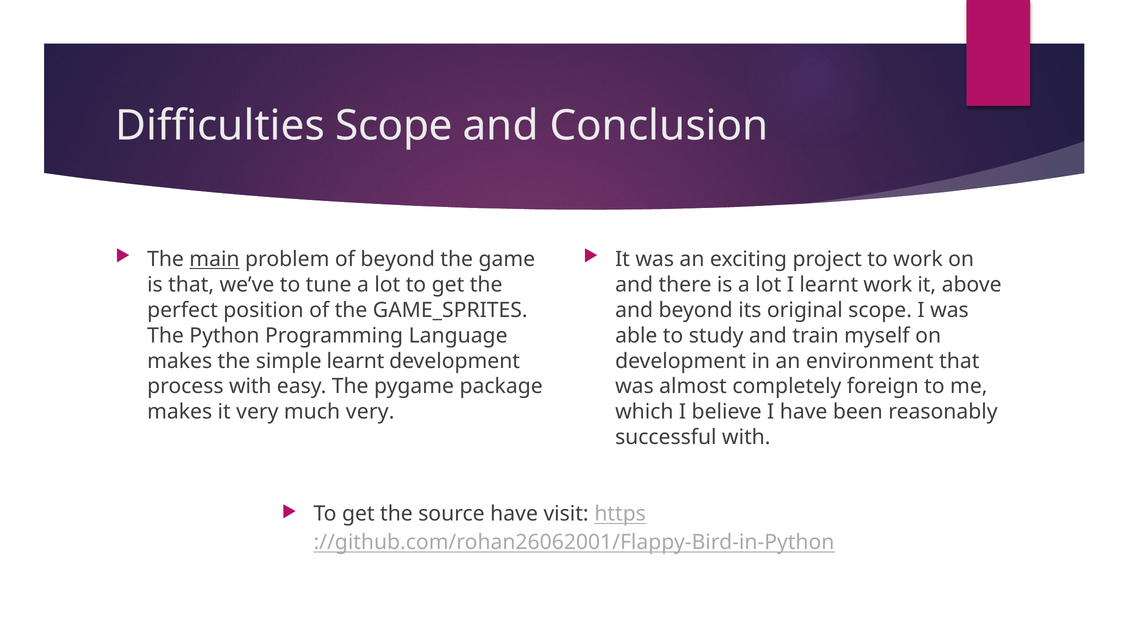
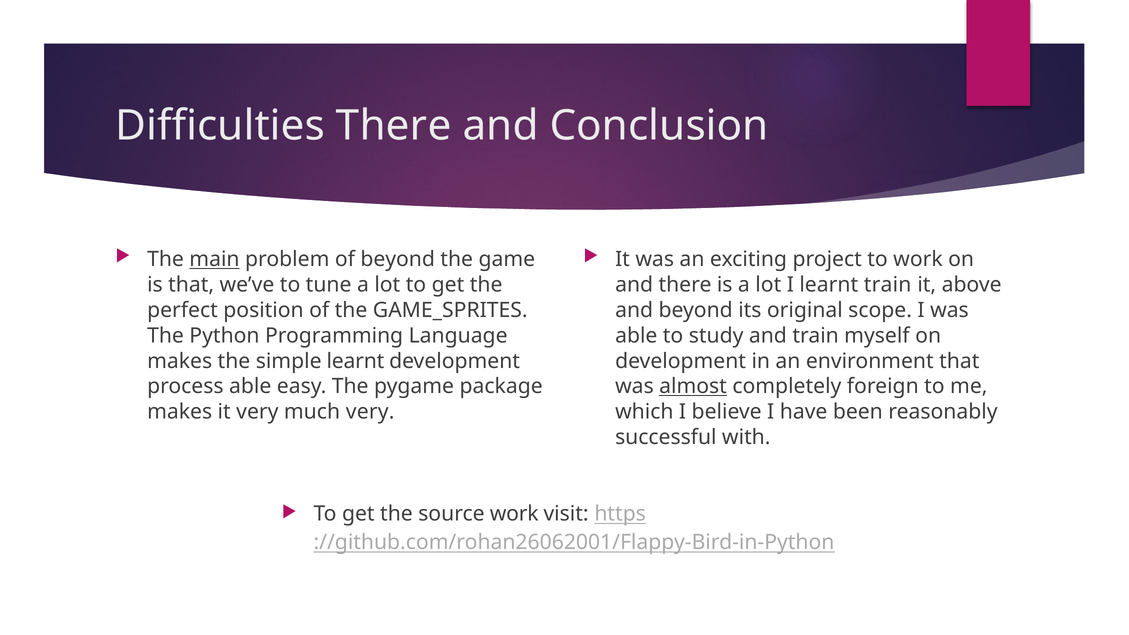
Difficulties Scope: Scope -> There
learnt work: work -> train
process with: with -> able
almost underline: none -> present
source have: have -> work
